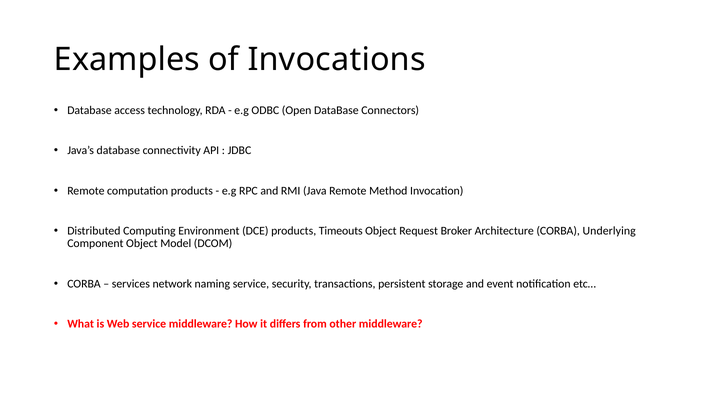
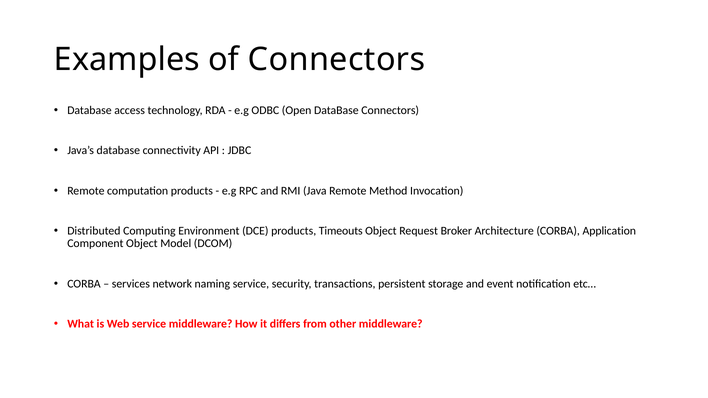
of Invocations: Invocations -> Connectors
Underlying: Underlying -> Application
